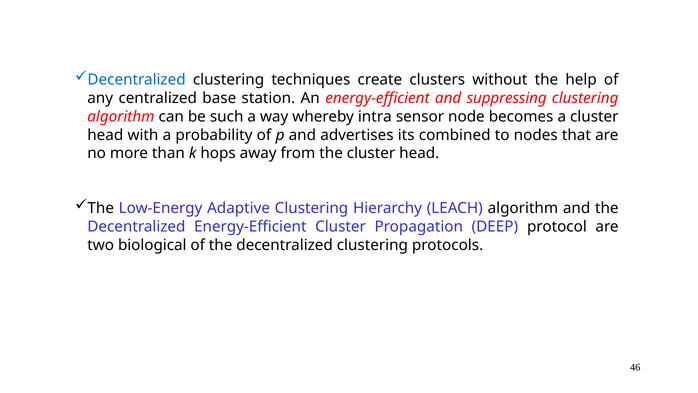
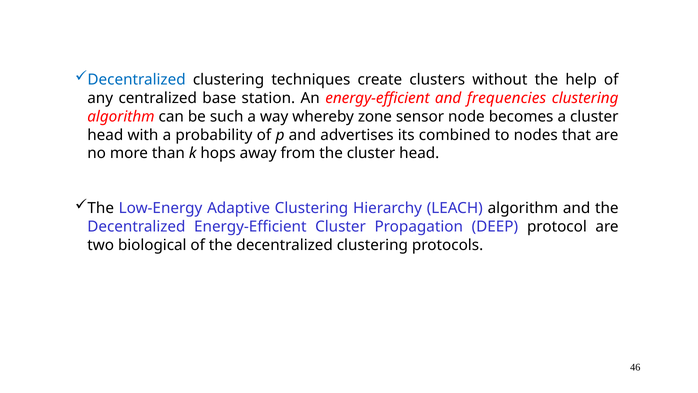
suppressing: suppressing -> frequencies
intra: intra -> zone
